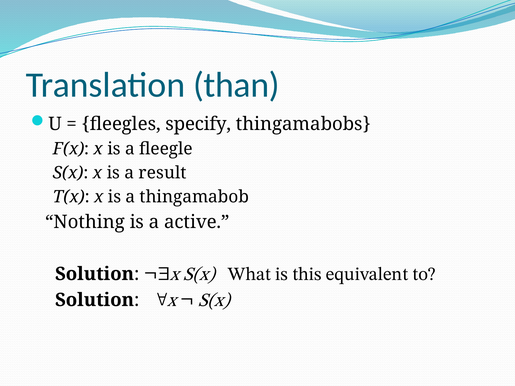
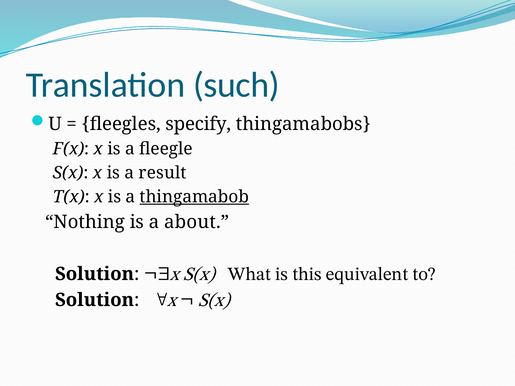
than: than -> such
thingamabob underline: none -> present
active: active -> about
